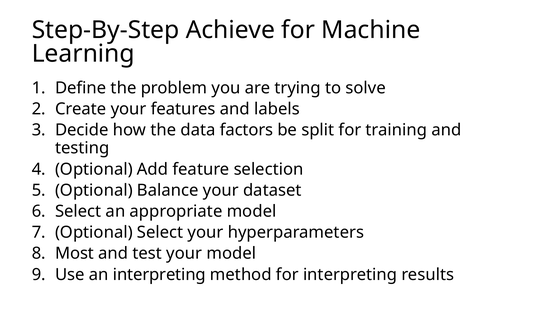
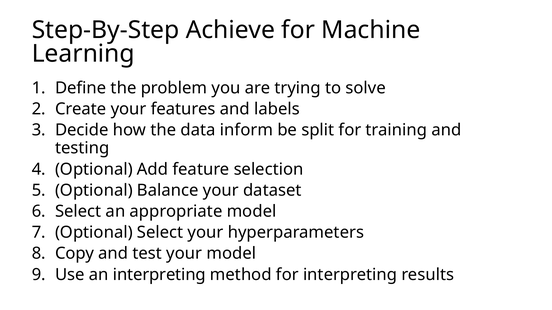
factors: factors -> inform
Most: Most -> Copy
